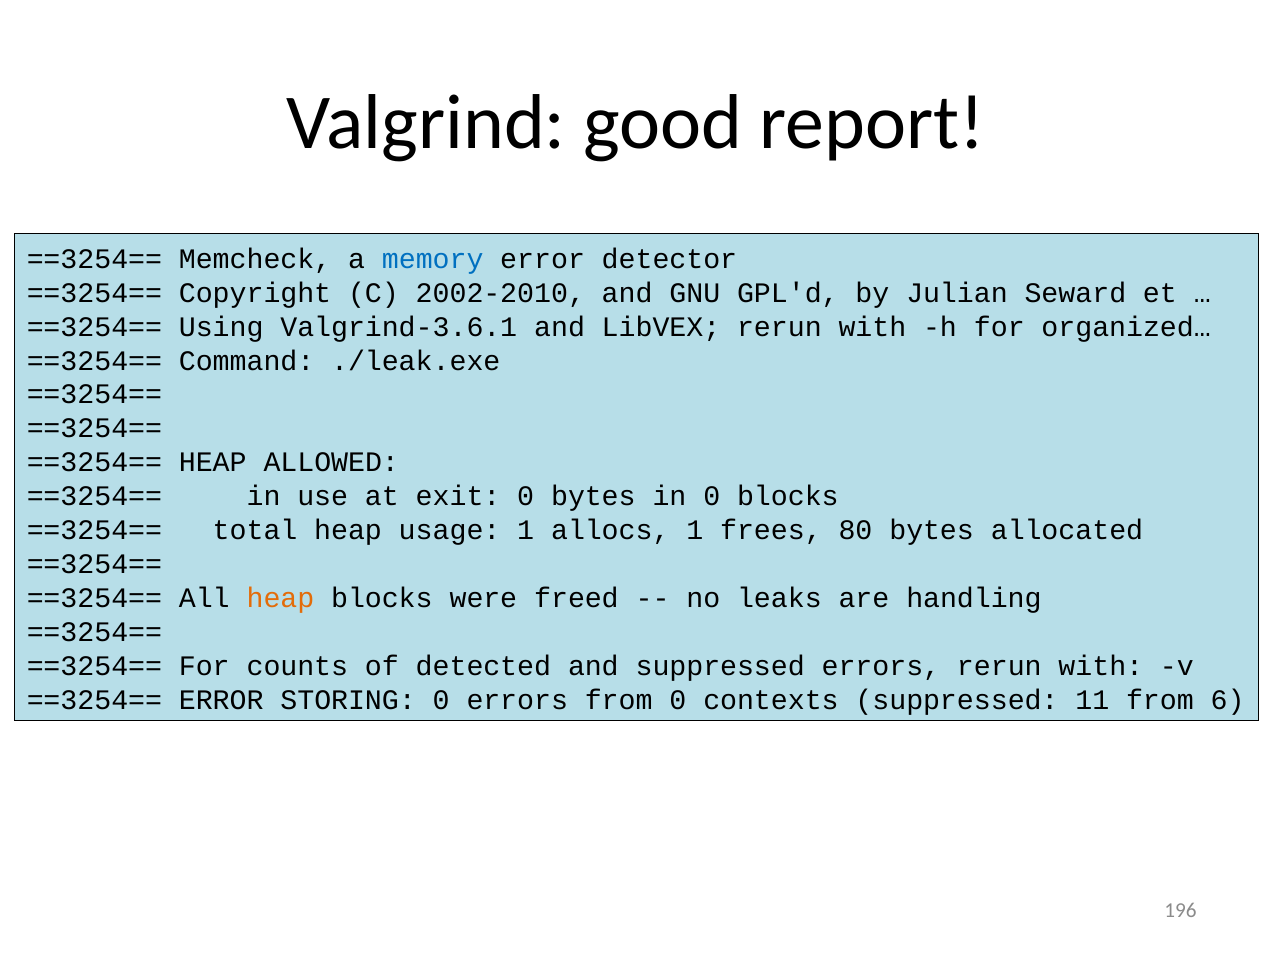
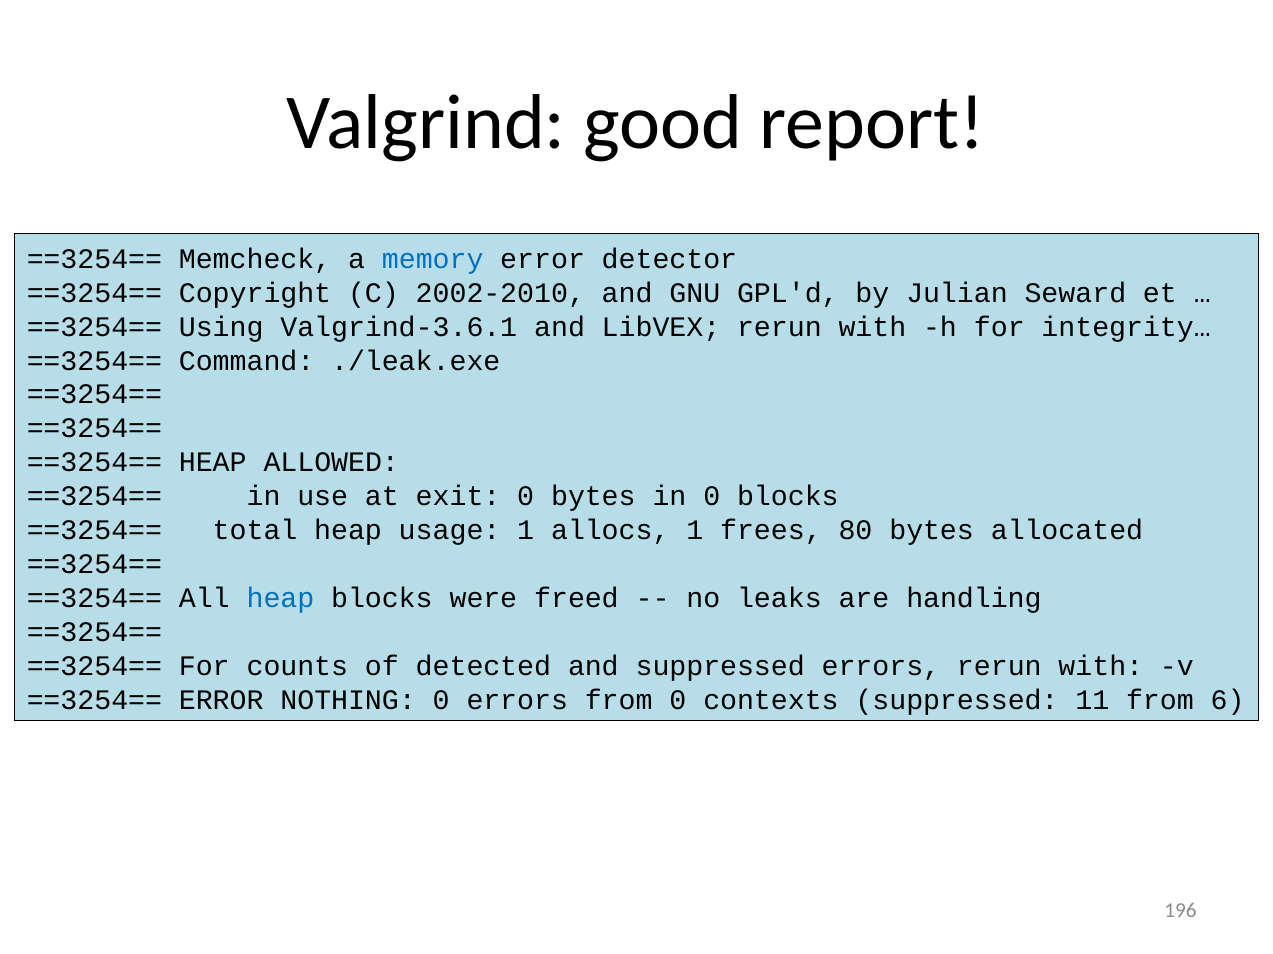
organized…: organized… -> integrity…
heap at (280, 599) colour: orange -> blue
STORING: STORING -> NOTHING
